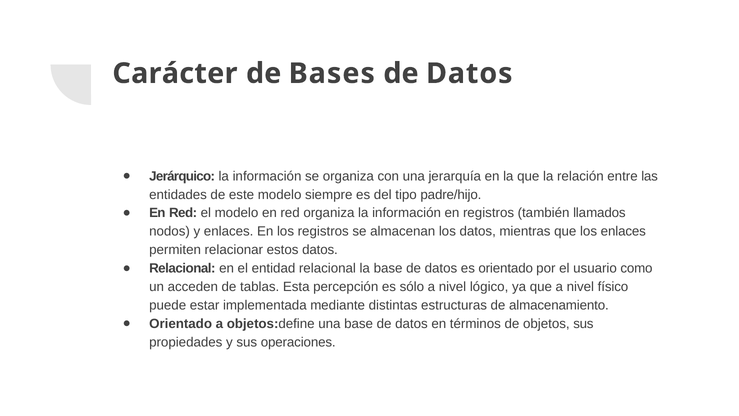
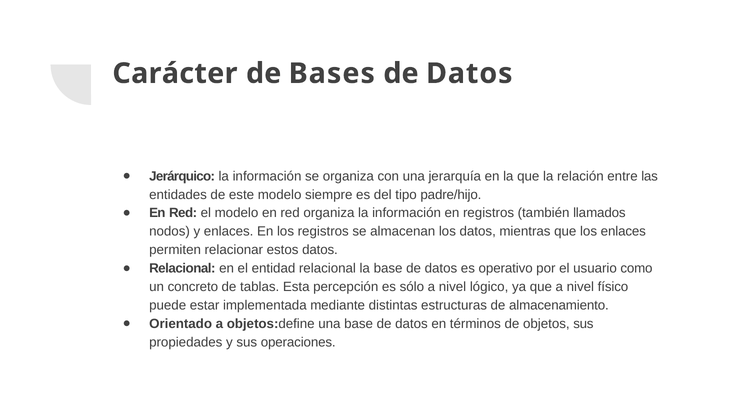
es orientado: orientado -> operativo
acceden: acceden -> concreto
